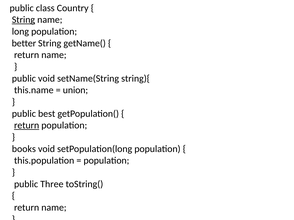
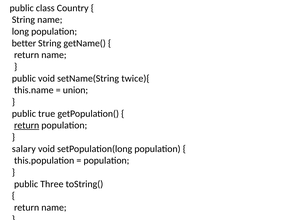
String at (23, 20) underline: present -> none
string){: string){ -> twice){
best: best -> true
books: books -> salary
